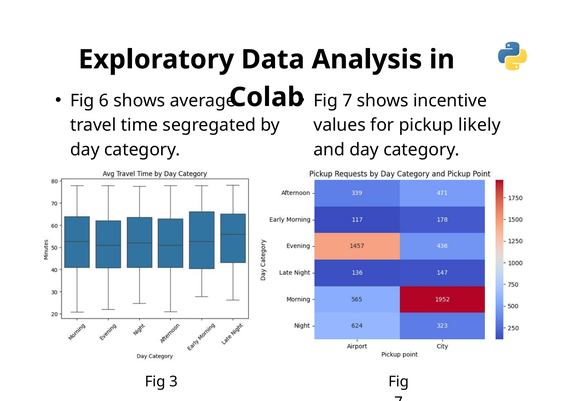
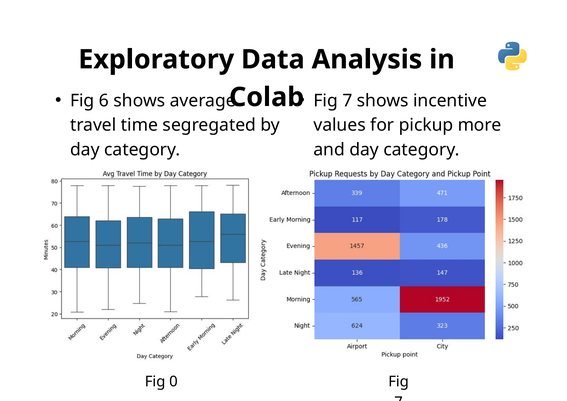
likely: likely -> more
3: 3 -> 0
